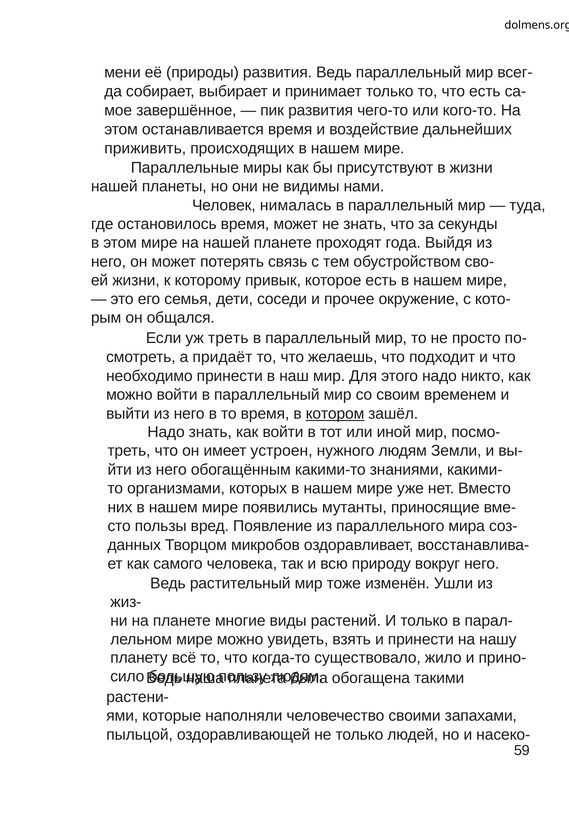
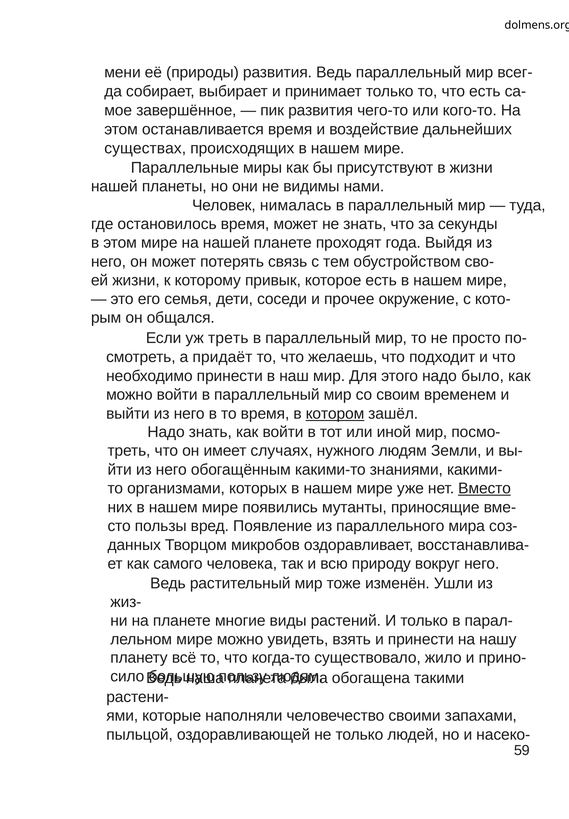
приживить: приживить -> существах
никто: никто -> было
устроен: устроен -> случаях
Вместо underline: none -> present
